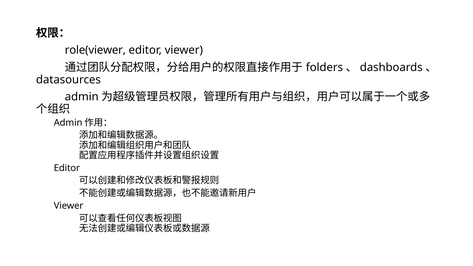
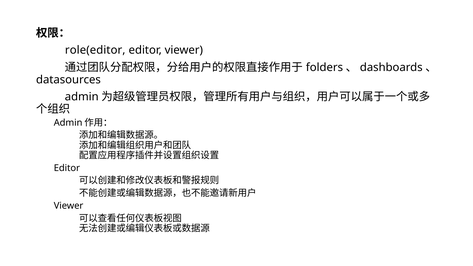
role(viewer: role(viewer -> role(editor
